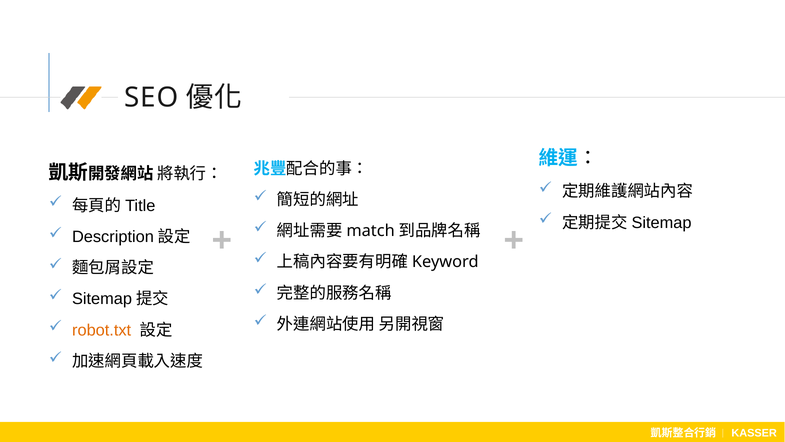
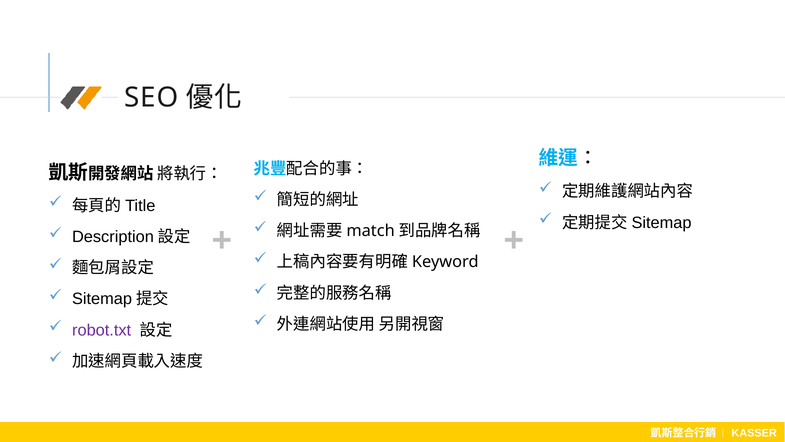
robot.txt colour: orange -> purple
